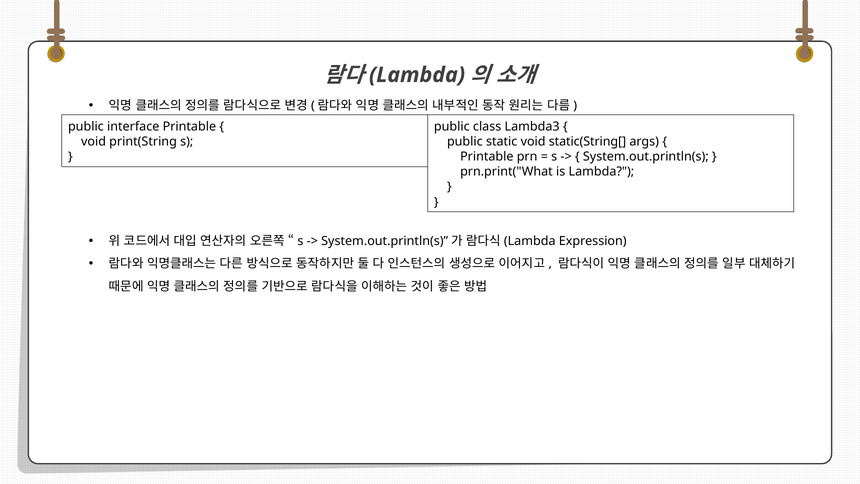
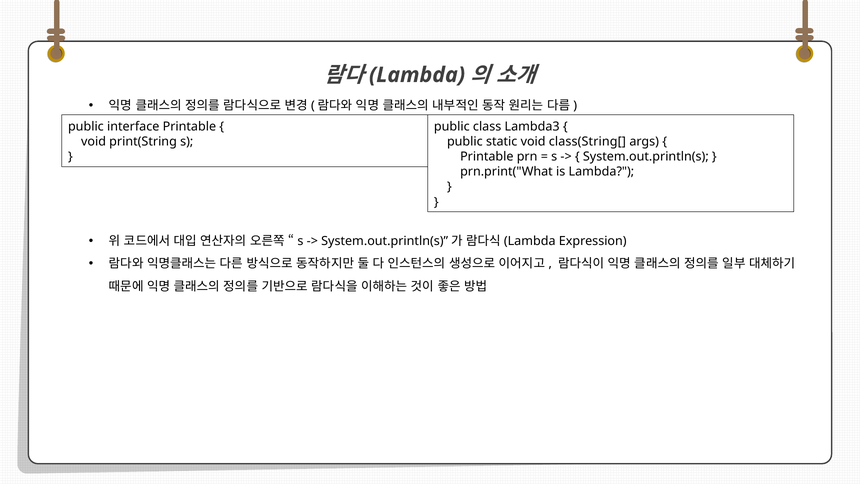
static(String[: static(String[ -> class(String[
